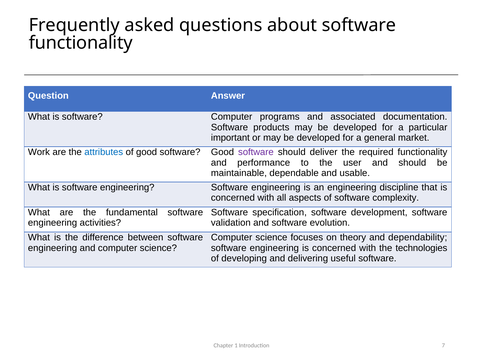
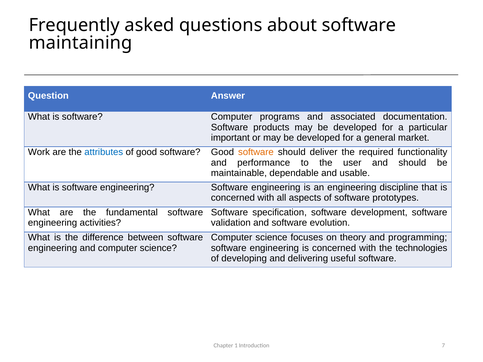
functionality at (81, 43): functionality -> maintaining
software at (256, 152) colour: purple -> orange
complexity: complexity -> prototypes
dependability: dependability -> programming
